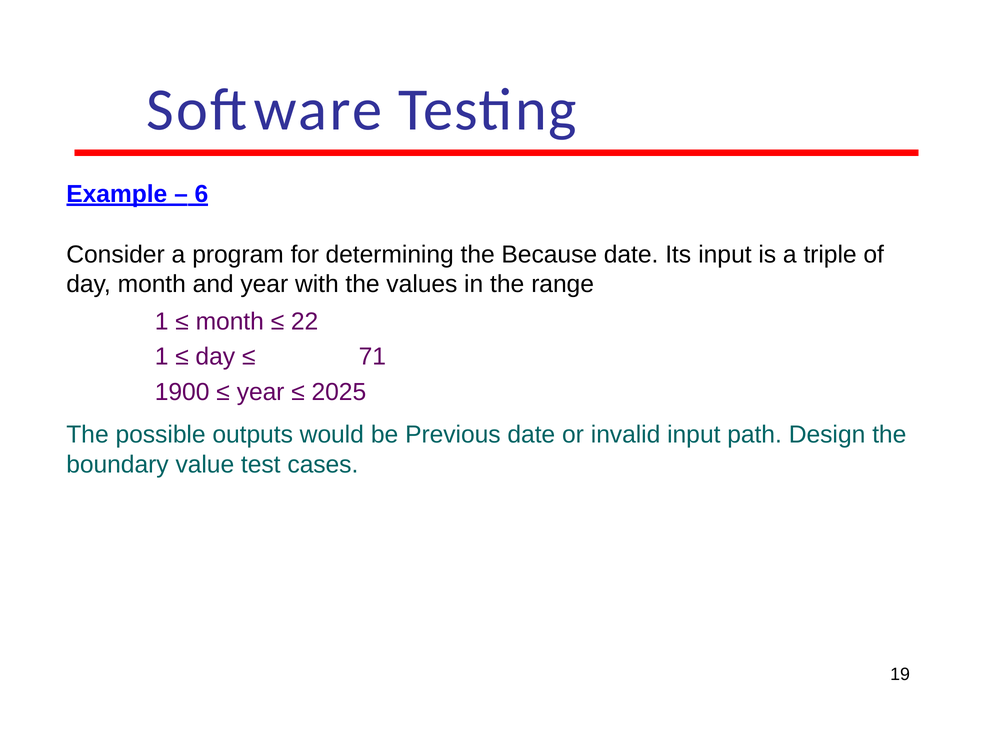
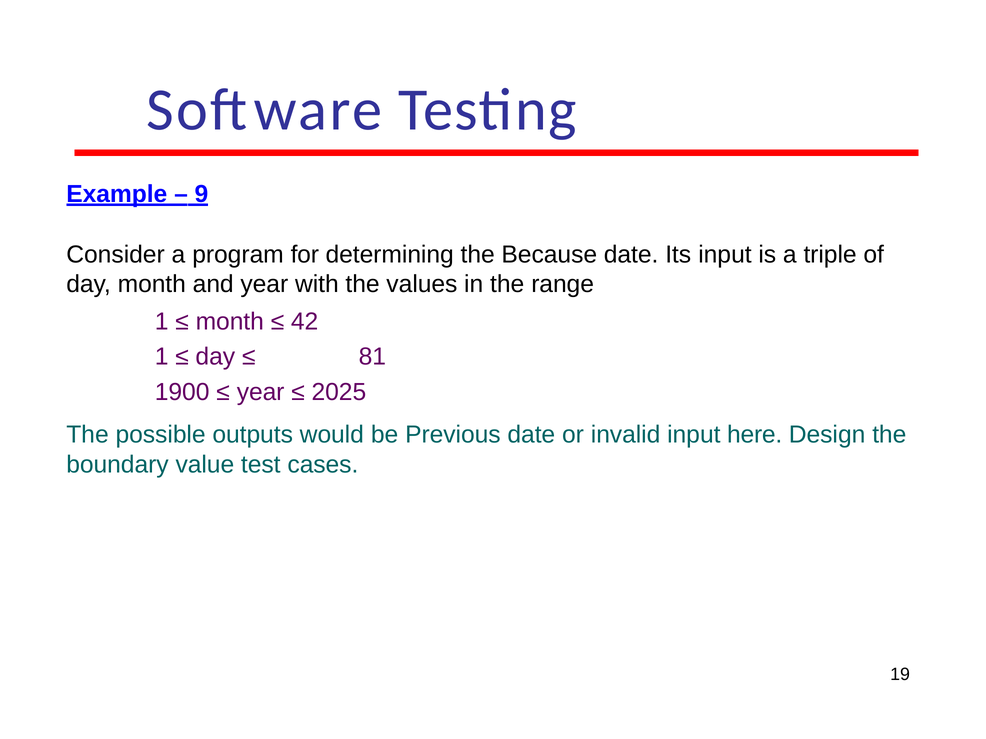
6: 6 -> 9
22: 22 -> 42
71: 71 -> 81
path: path -> here
